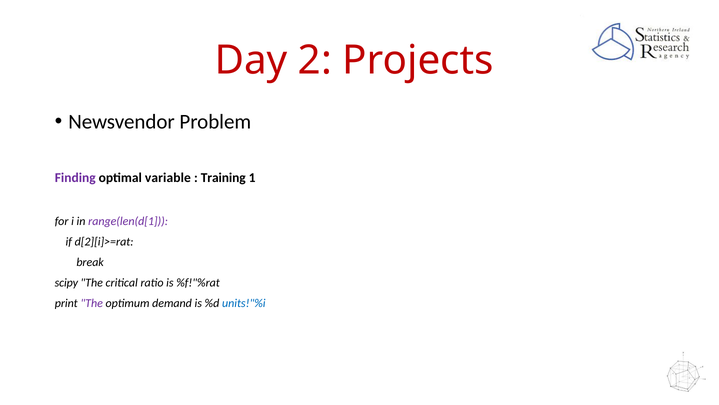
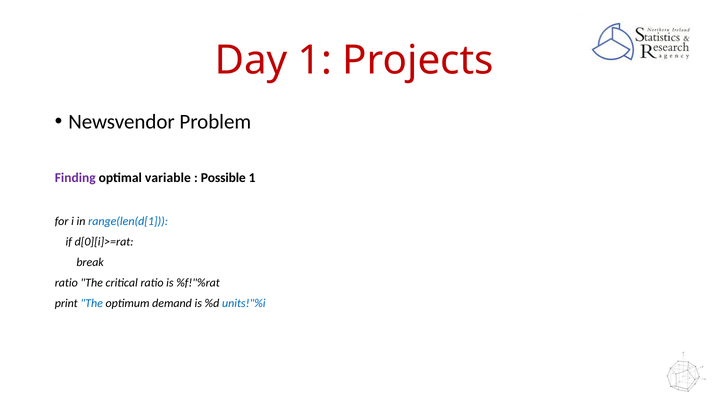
Day 2: 2 -> 1
Training: Training -> Possible
range(len(d[1 colour: purple -> blue
d[2][i]>=rat: d[2][i]>=rat -> d[0][i]>=rat
scipy at (66, 282): scipy -> ratio
The at (92, 303) colour: purple -> blue
